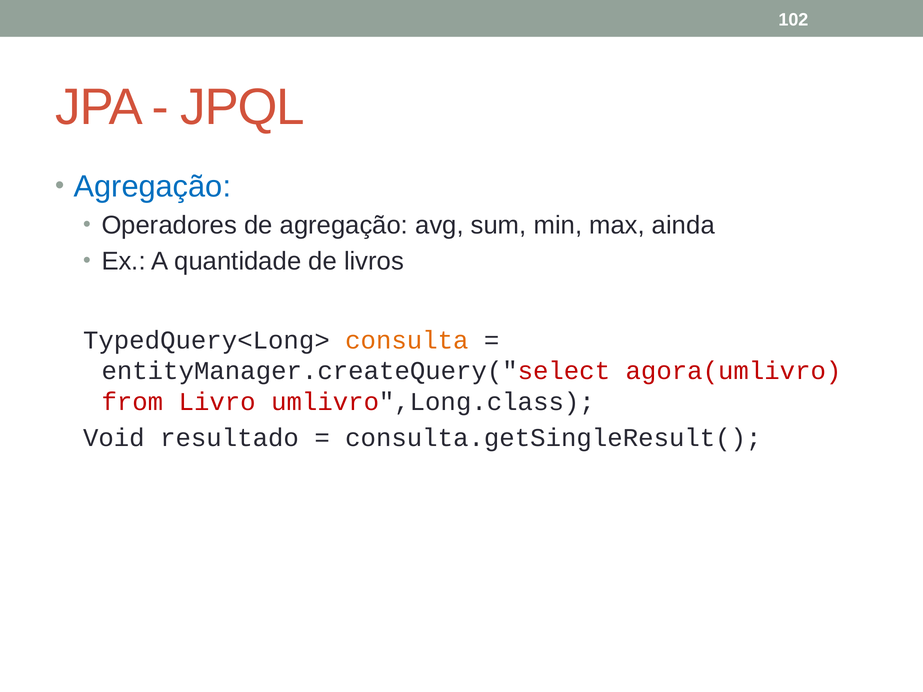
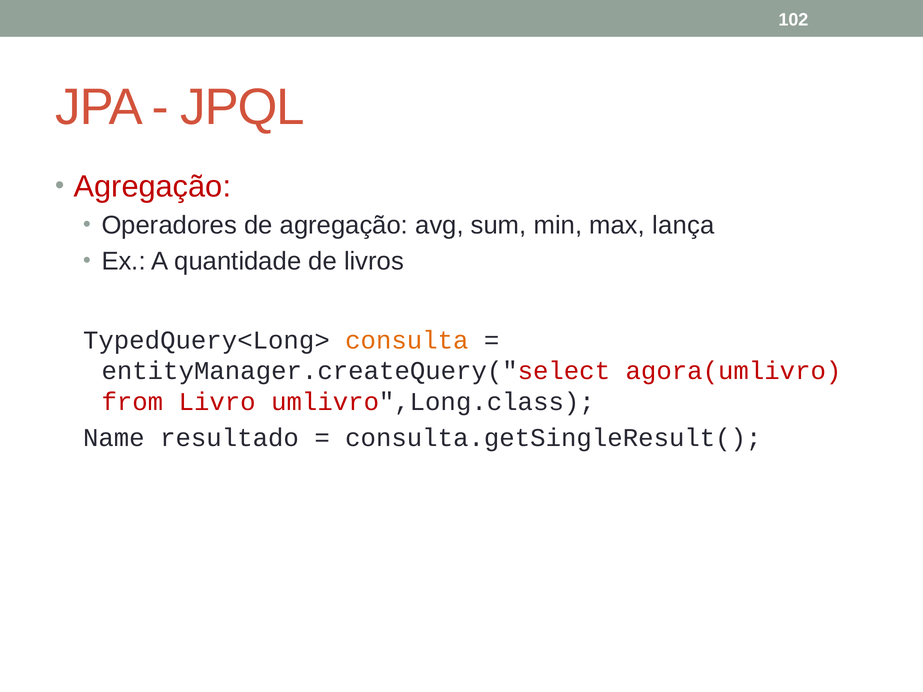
Agregação at (152, 187) colour: blue -> red
ainda: ainda -> lança
Void: Void -> Name
